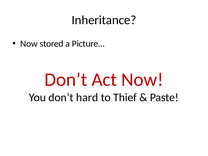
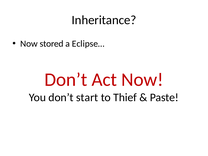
Picture…: Picture… -> Eclipse…
hard: hard -> start
